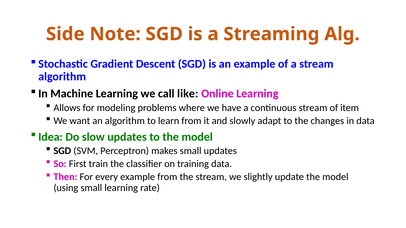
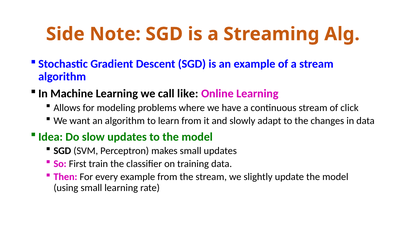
item: item -> click
